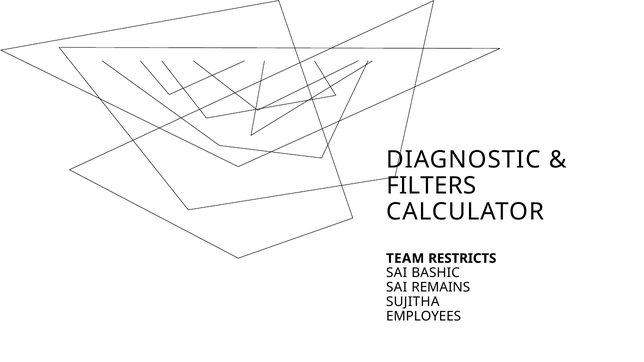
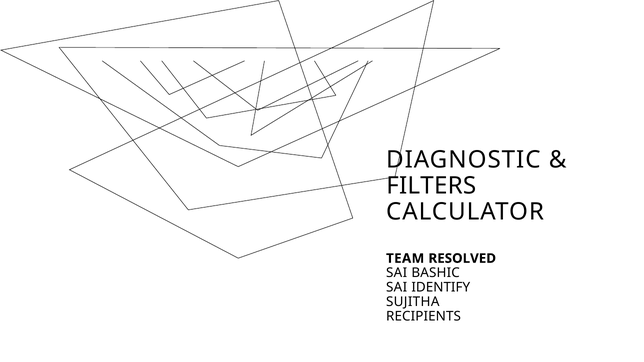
RESTRICTS: RESTRICTS -> RESOLVED
REMAINS: REMAINS -> IDENTIFY
EMPLOYEES: EMPLOYEES -> RECIPIENTS
